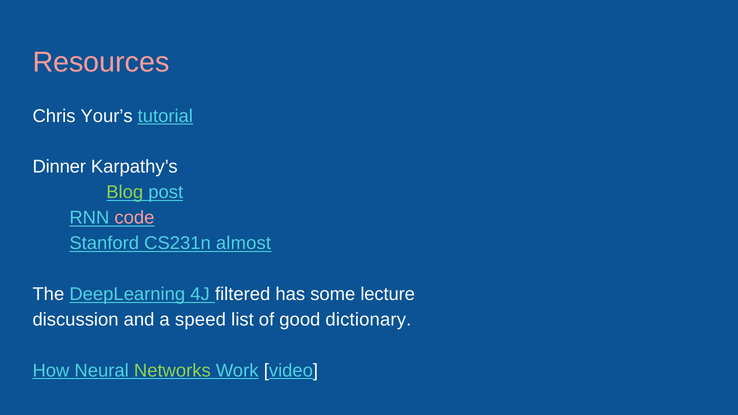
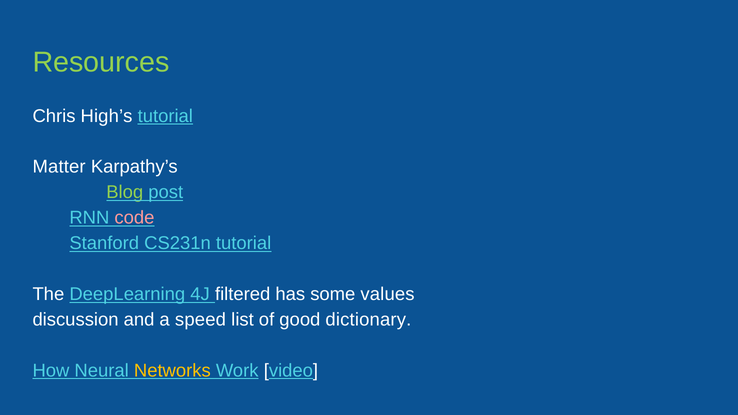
Resources colour: pink -> light green
Your’s: Your’s -> High’s
Dinner: Dinner -> Matter
CS231n almost: almost -> tutorial
lecture: lecture -> values
Networks colour: light green -> yellow
